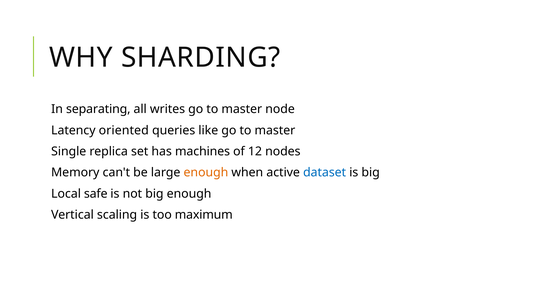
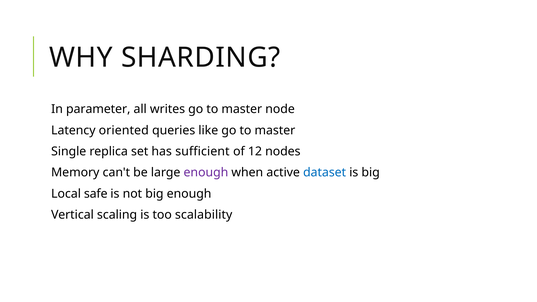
separating: separating -> parameter
machines: machines -> sufficient
enough at (206, 173) colour: orange -> purple
maximum: maximum -> scalability
